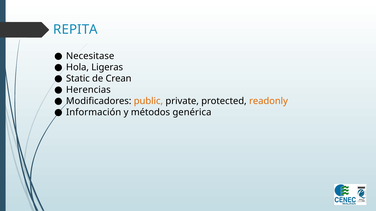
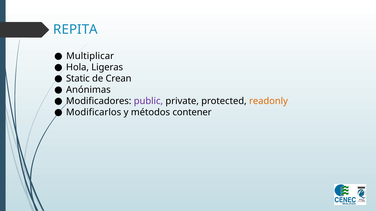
Necesitase: Necesitase -> Multiplicar
Herencias: Herencias -> Anónimas
public colour: orange -> purple
Información: Información -> Modificarlos
genérica: genérica -> contener
